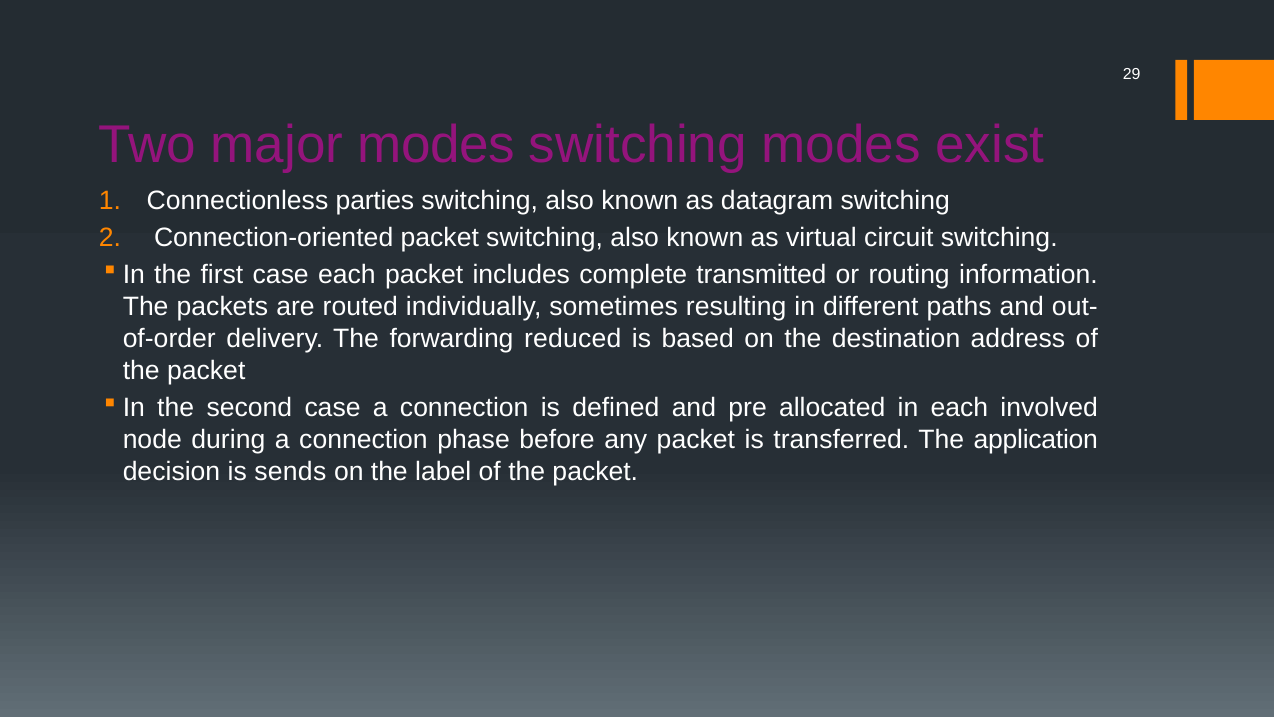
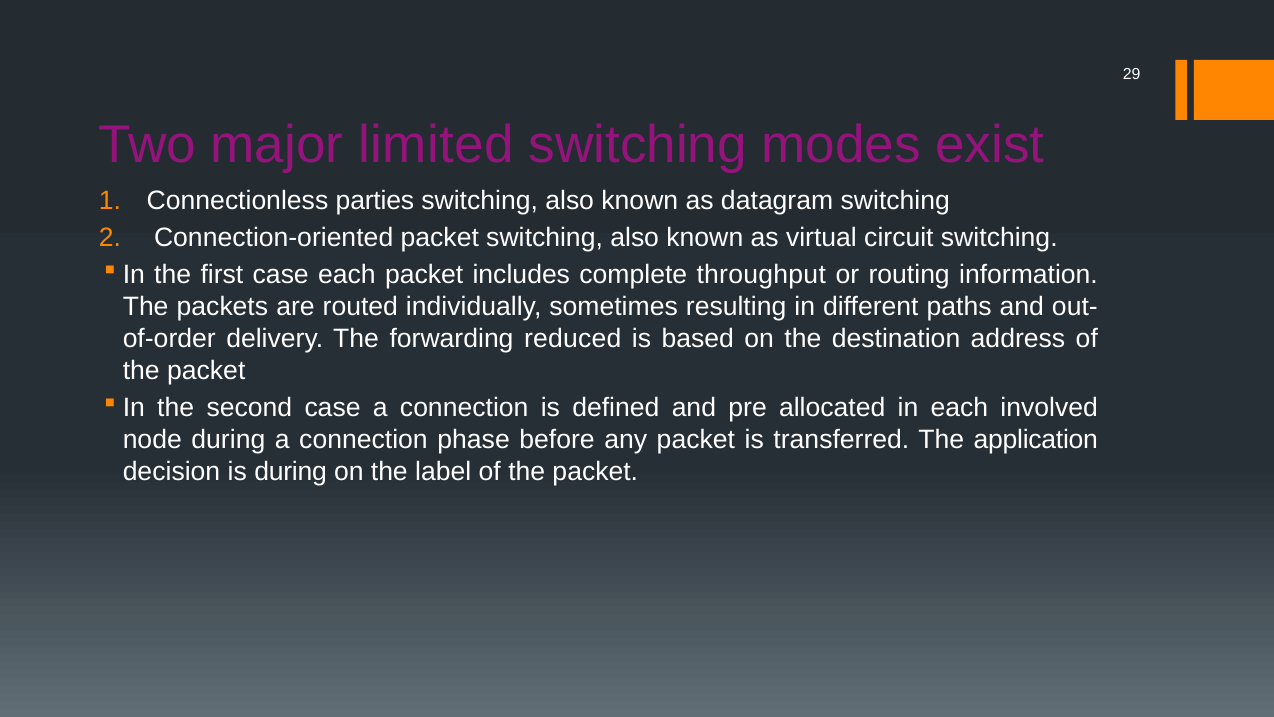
major modes: modes -> limited
transmitted: transmitted -> throughput
is sends: sends -> during
